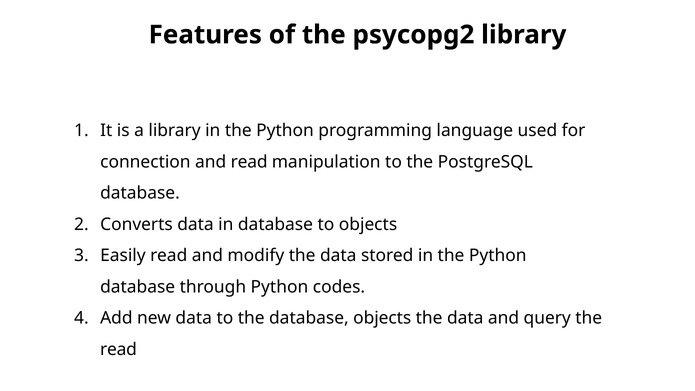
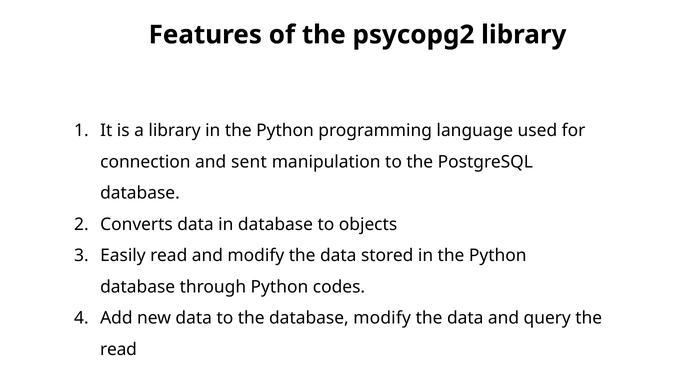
and read: read -> sent
database objects: objects -> modify
